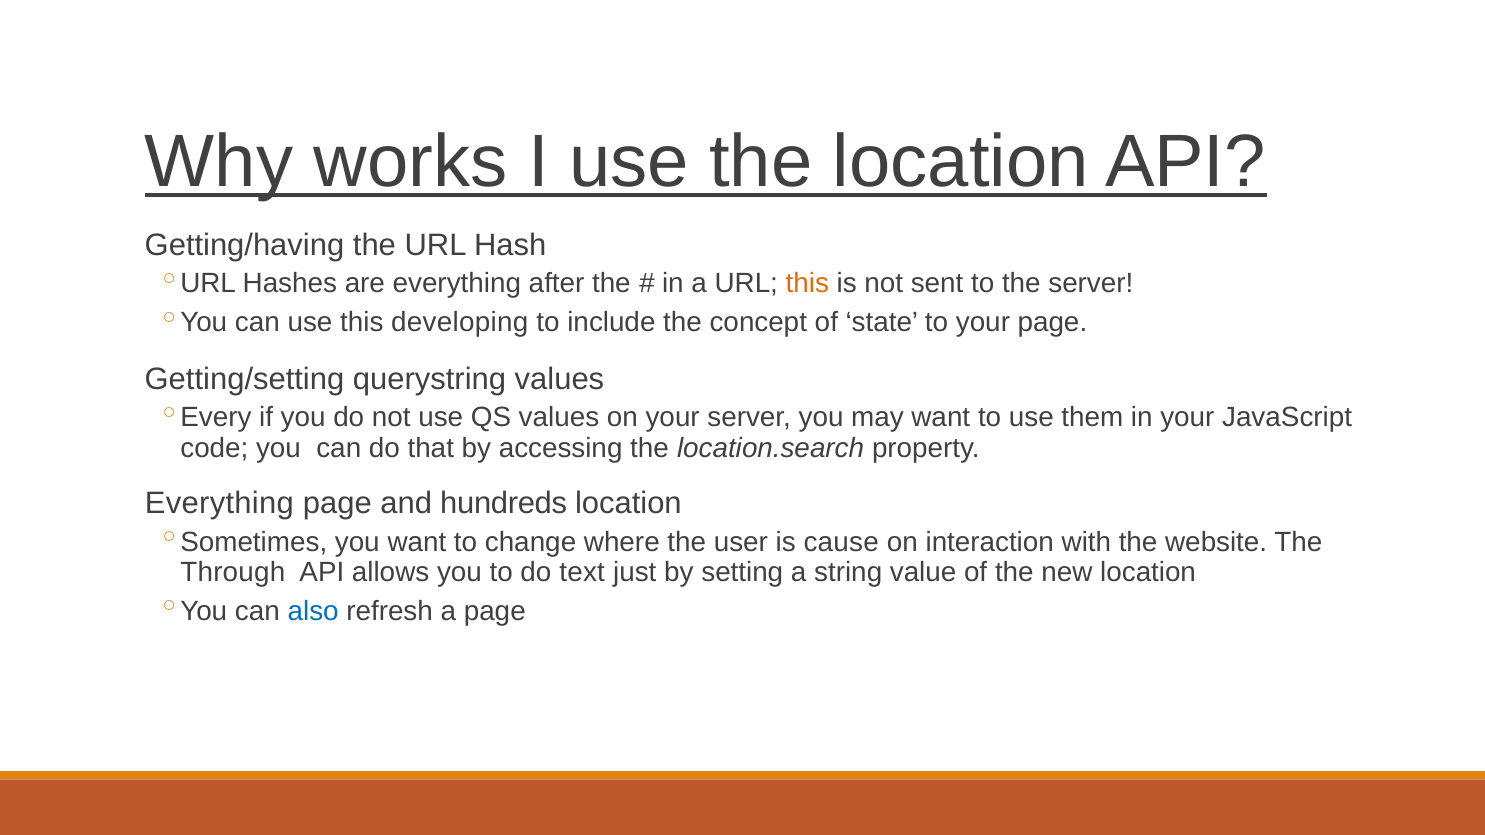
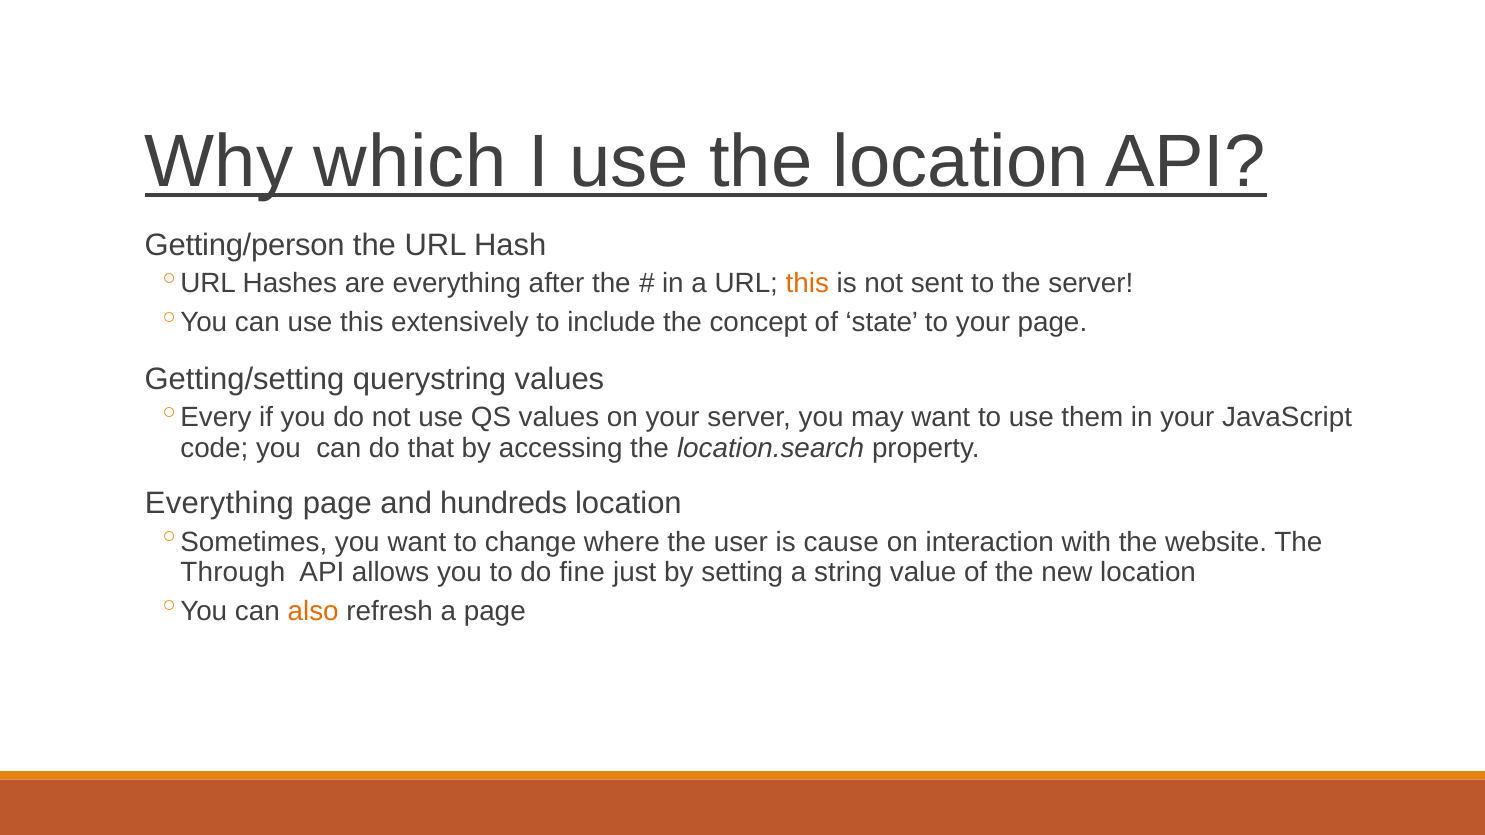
works: works -> which
Getting/having: Getting/having -> Getting/person
developing: developing -> extensively
text: text -> fine
also colour: blue -> orange
